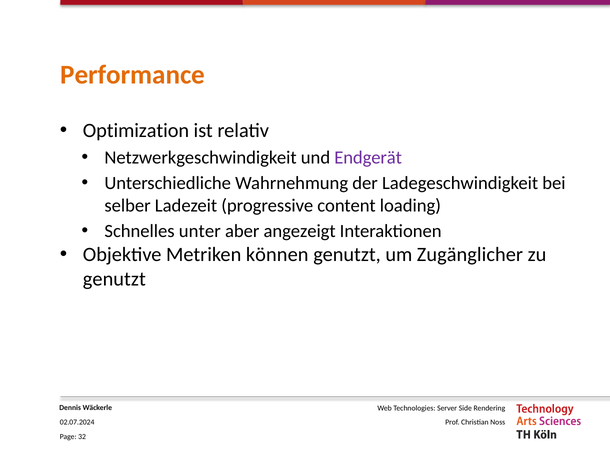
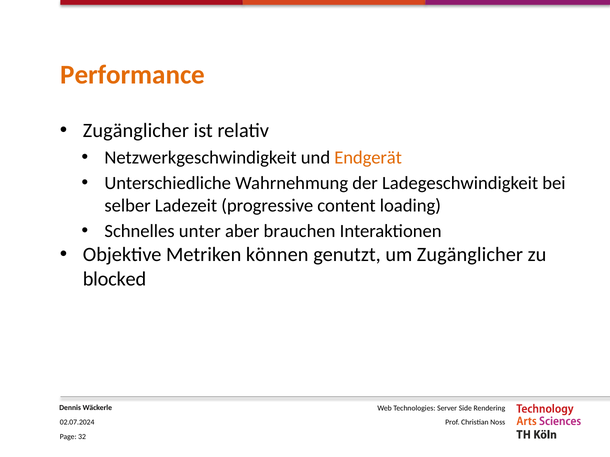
Optimization at (136, 131): Optimization -> Zugänglicher
Endgerät colour: purple -> orange
angezeigt: angezeigt -> brauchen
genutzt at (114, 279): genutzt -> blocked
